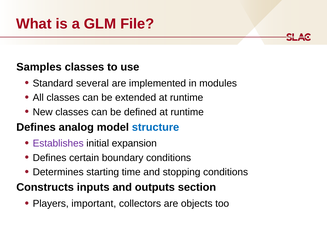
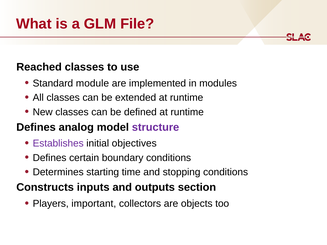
Samples: Samples -> Reached
several: several -> module
structure colour: blue -> purple
expansion: expansion -> objectives
